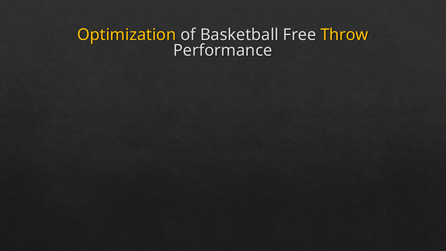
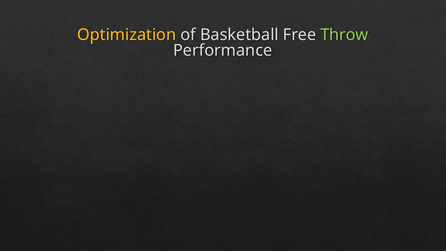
Throw colour: yellow -> light green
